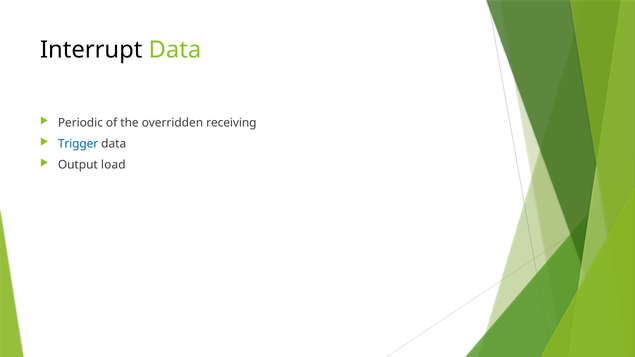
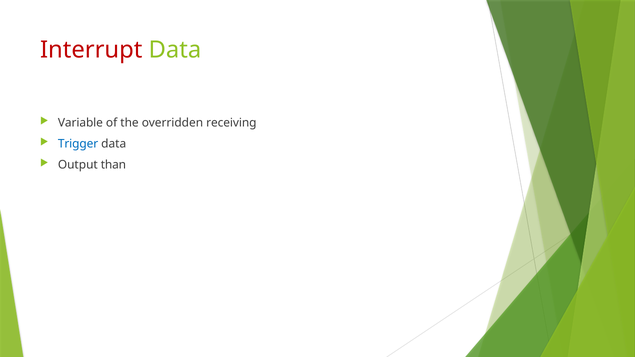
Interrupt colour: black -> red
Periodic: Periodic -> Variable
load: load -> than
